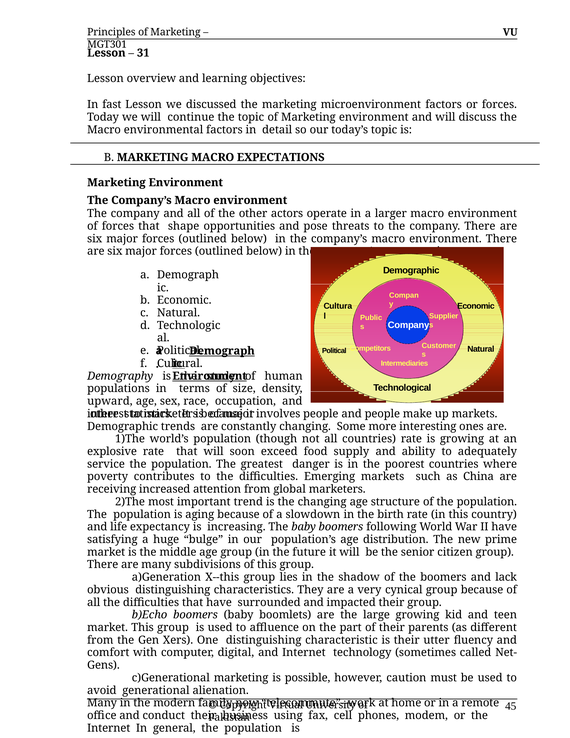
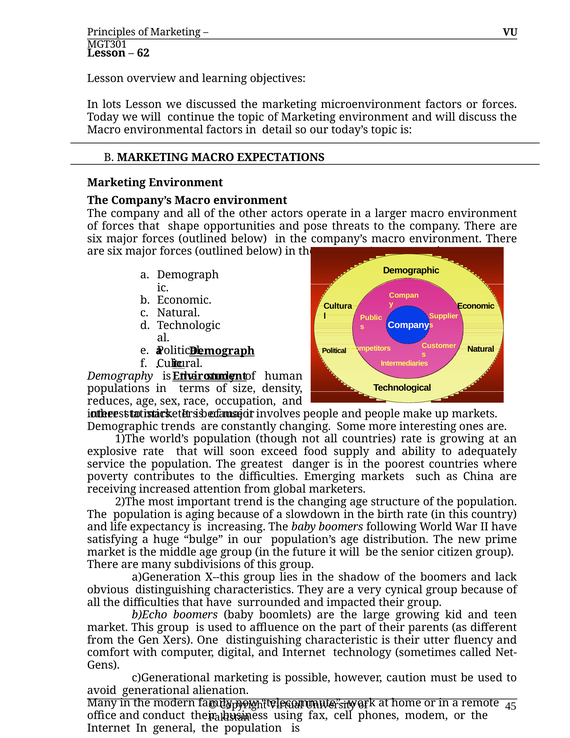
31: 31 -> 62
fast: fast -> lots
upward: upward -> reduces
